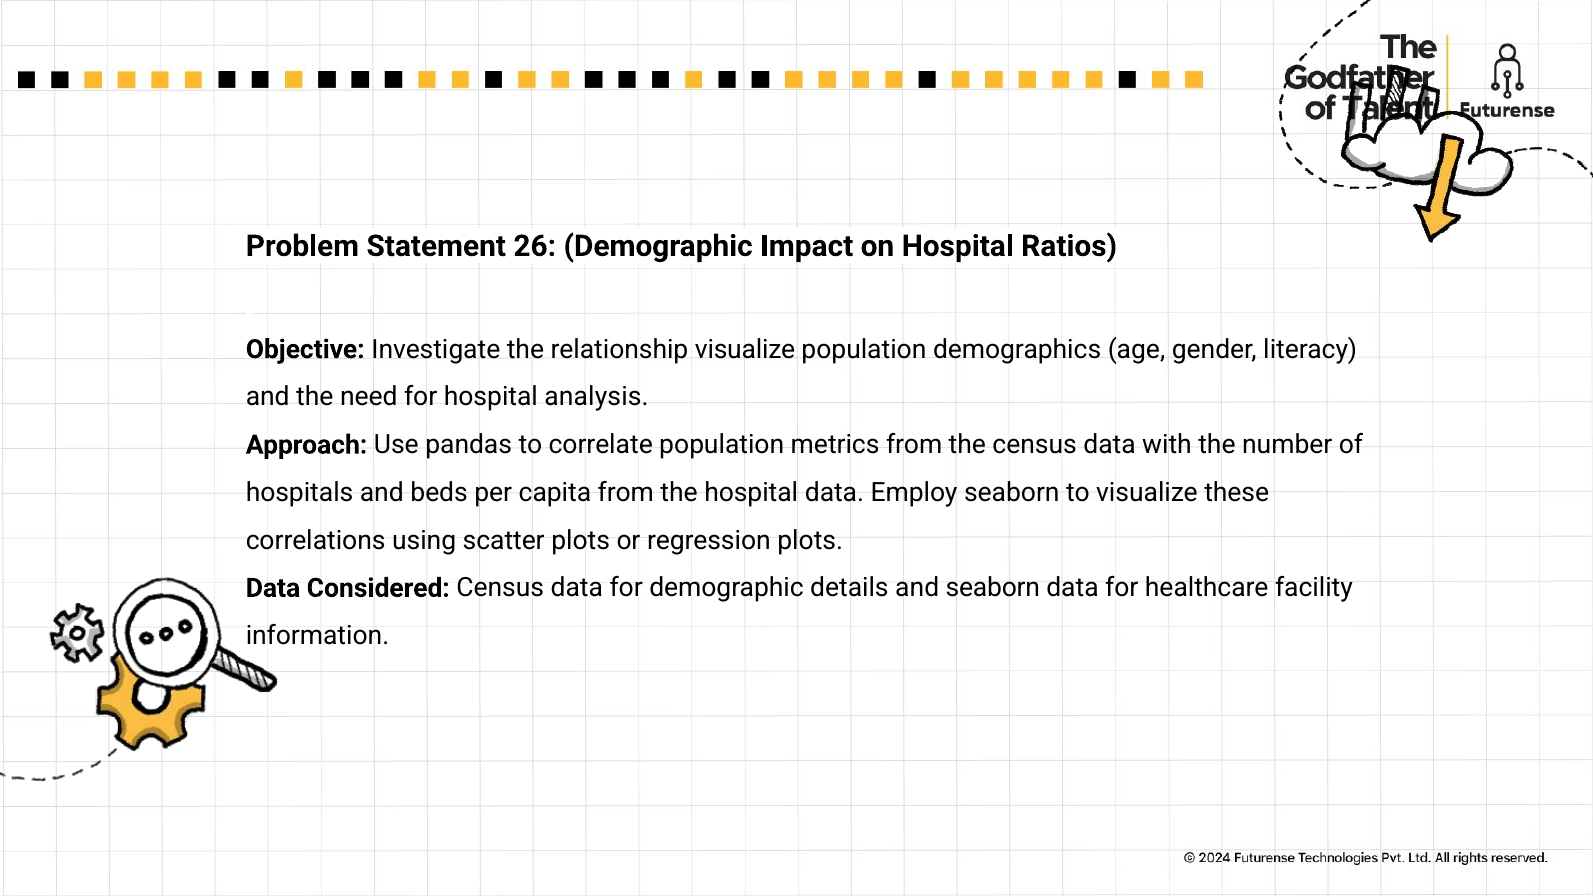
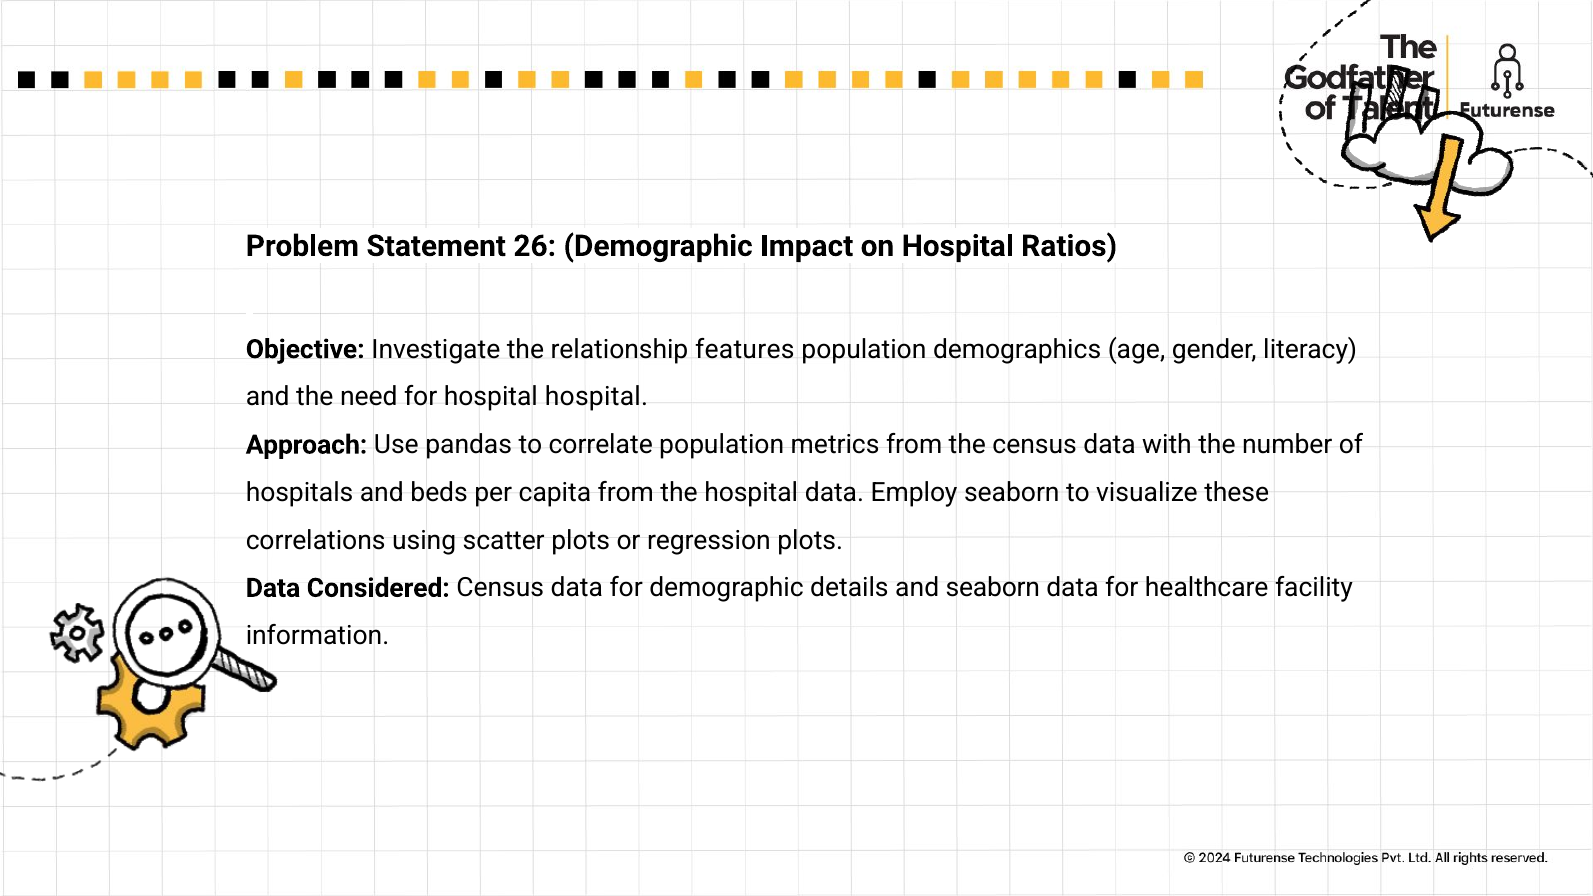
relationship visualize: visualize -> features
hospital analysis: analysis -> hospital
